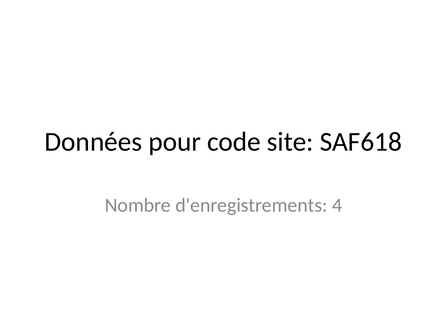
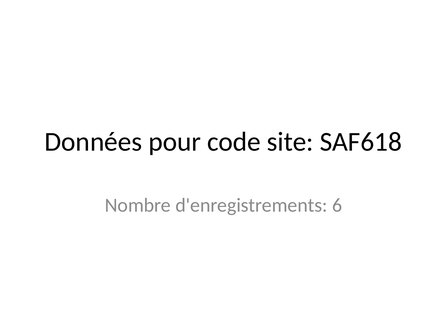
4: 4 -> 6
